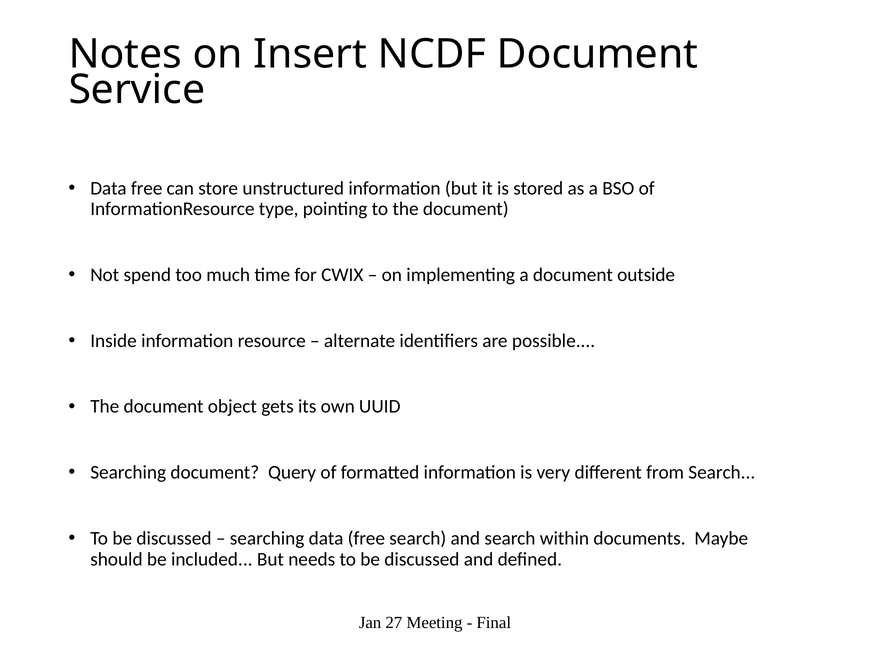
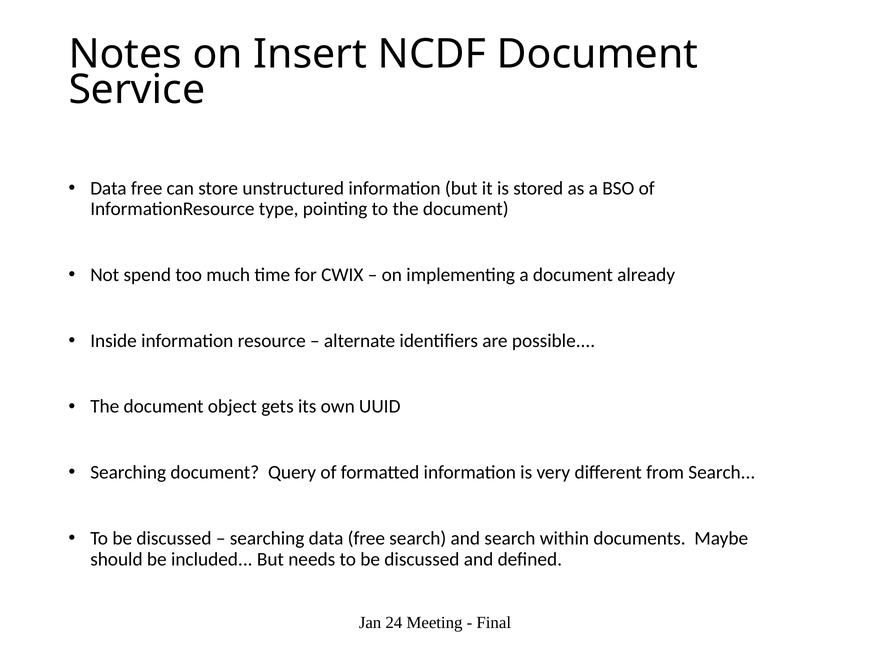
outside: outside -> already
27: 27 -> 24
